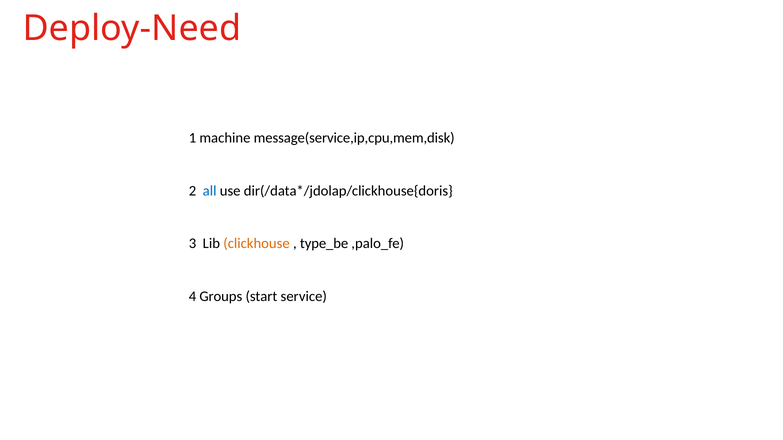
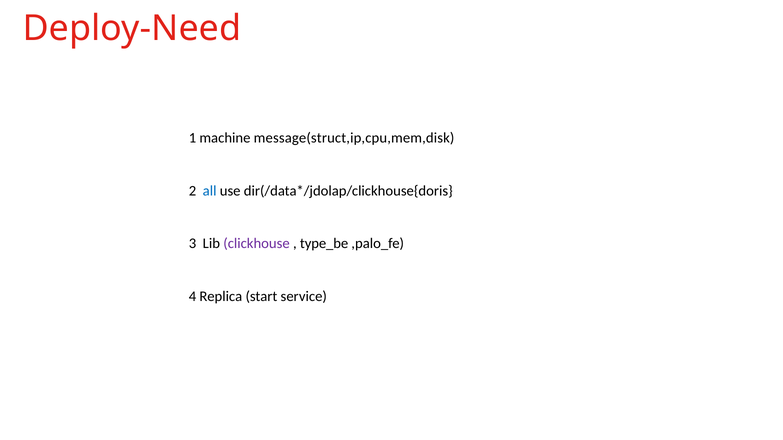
message(service,ip,cpu,mem,disk: message(service,ip,cpu,mem,disk -> message(struct,ip,cpu,mem,disk
clickhouse colour: orange -> purple
Groups: Groups -> Replica
